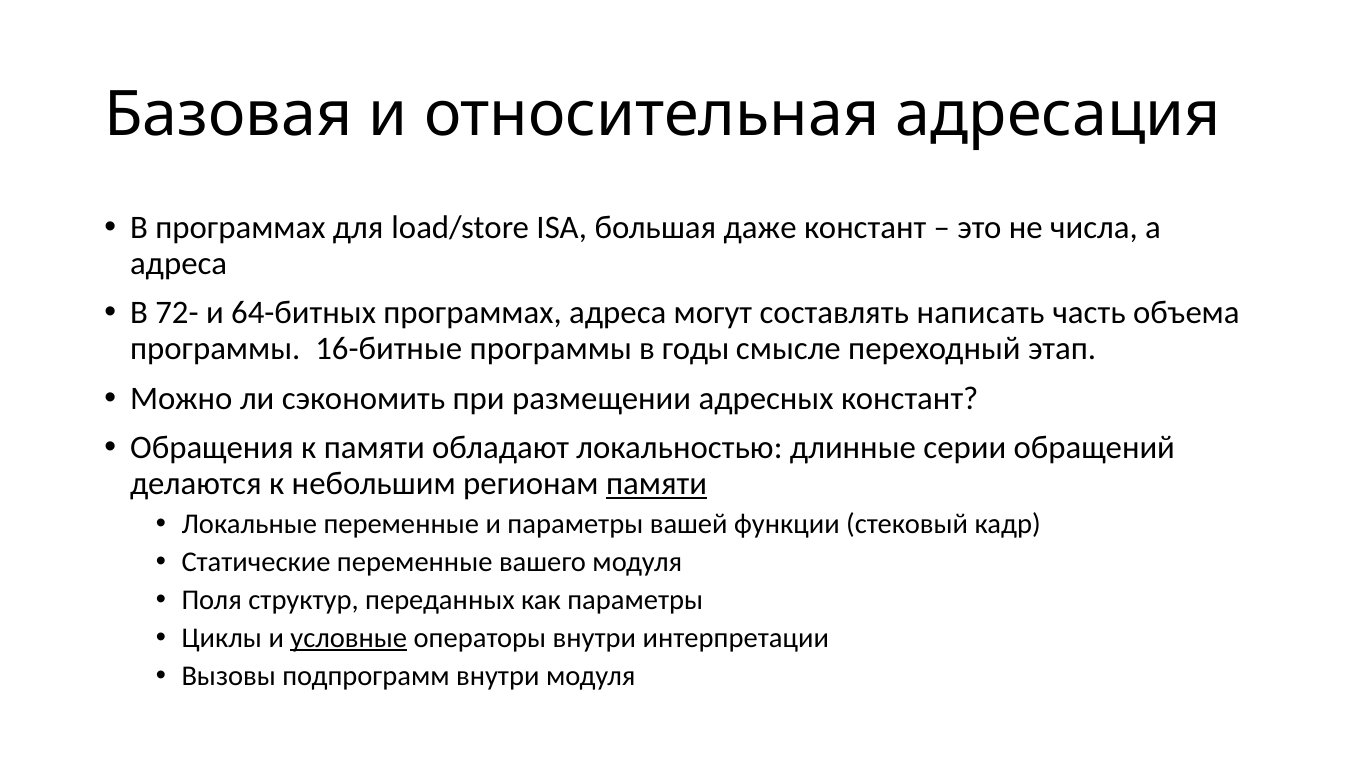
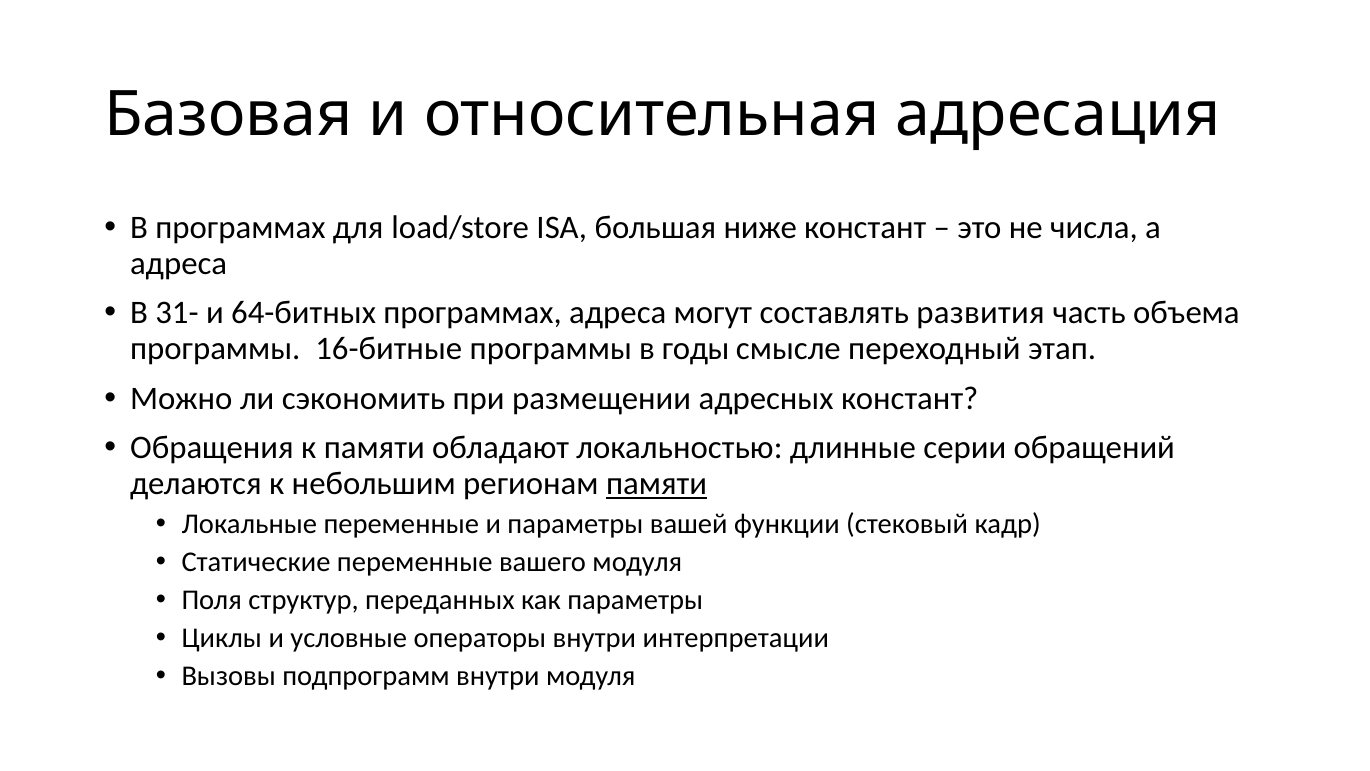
даже: даже -> ниже
72-: 72- -> 31-
написать: написать -> развития
условные underline: present -> none
